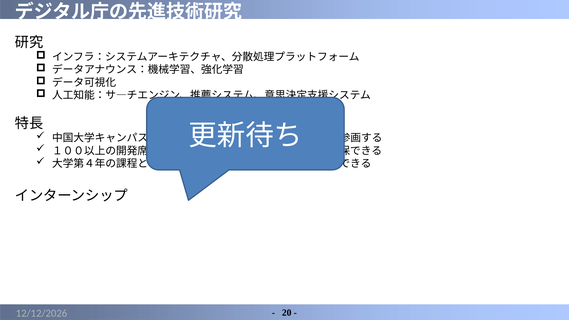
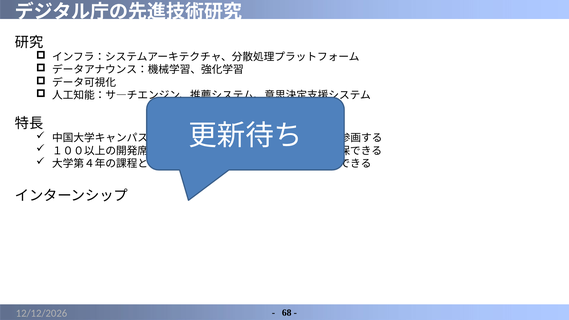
20: 20 -> 68
